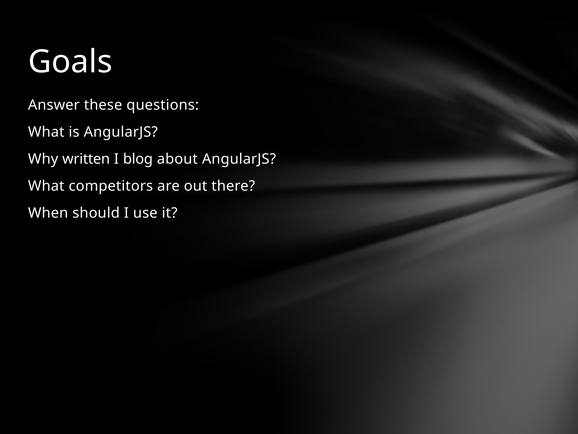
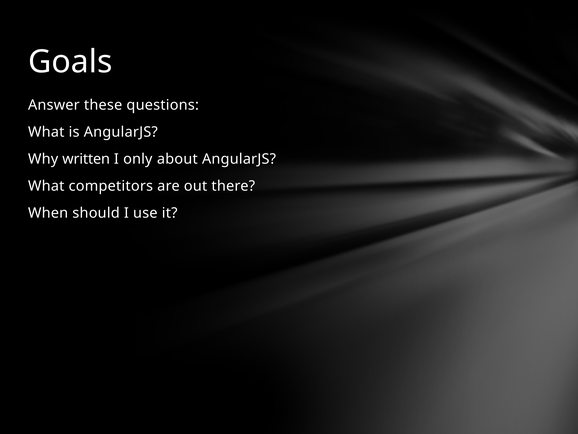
blog: blog -> only
